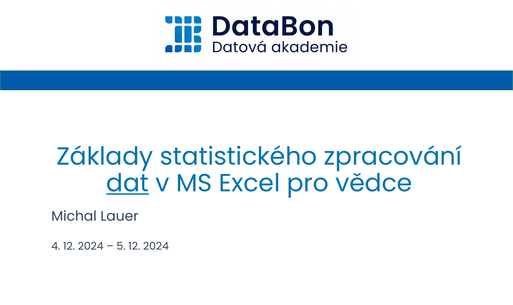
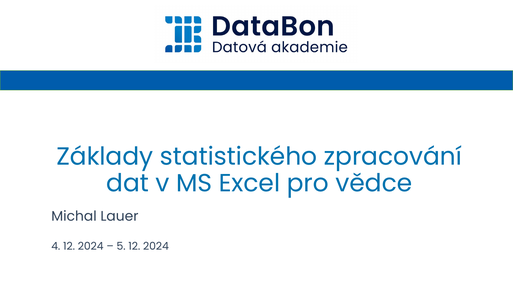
dat underline: present -> none
